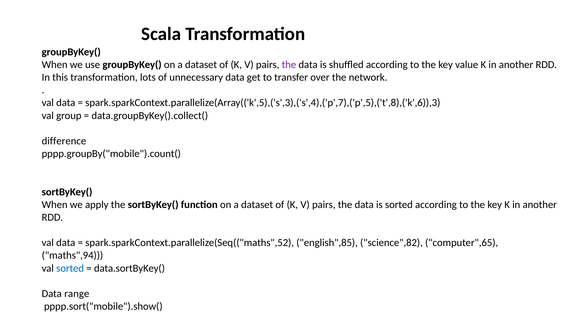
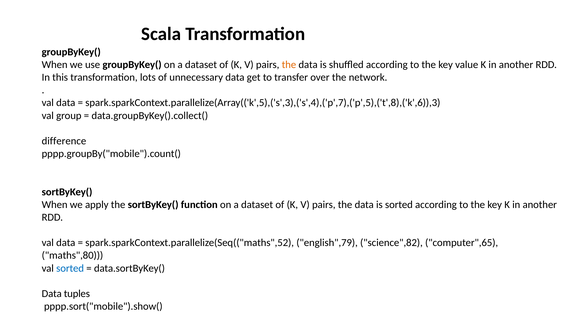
the at (289, 65) colour: purple -> orange
english",85: english",85 -> english",79
maths",94: maths",94 -> maths",80
range: range -> tuples
